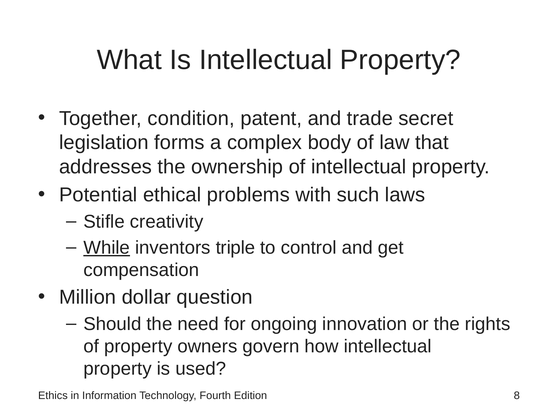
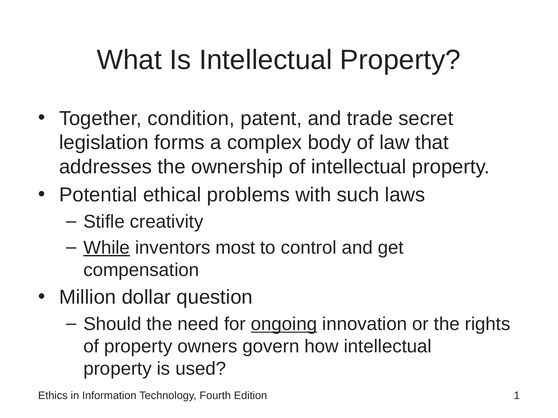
triple: triple -> most
ongoing underline: none -> present
8: 8 -> 1
